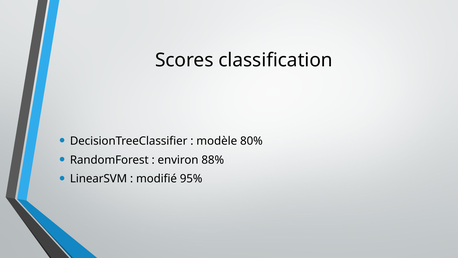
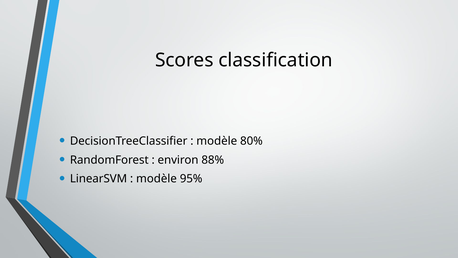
modifié at (156, 179): modifié -> modèle
